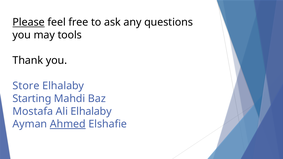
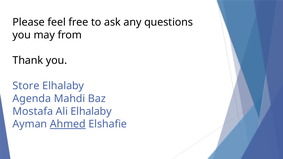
Please underline: present -> none
tools: tools -> from
Starting: Starting -> Agenda
